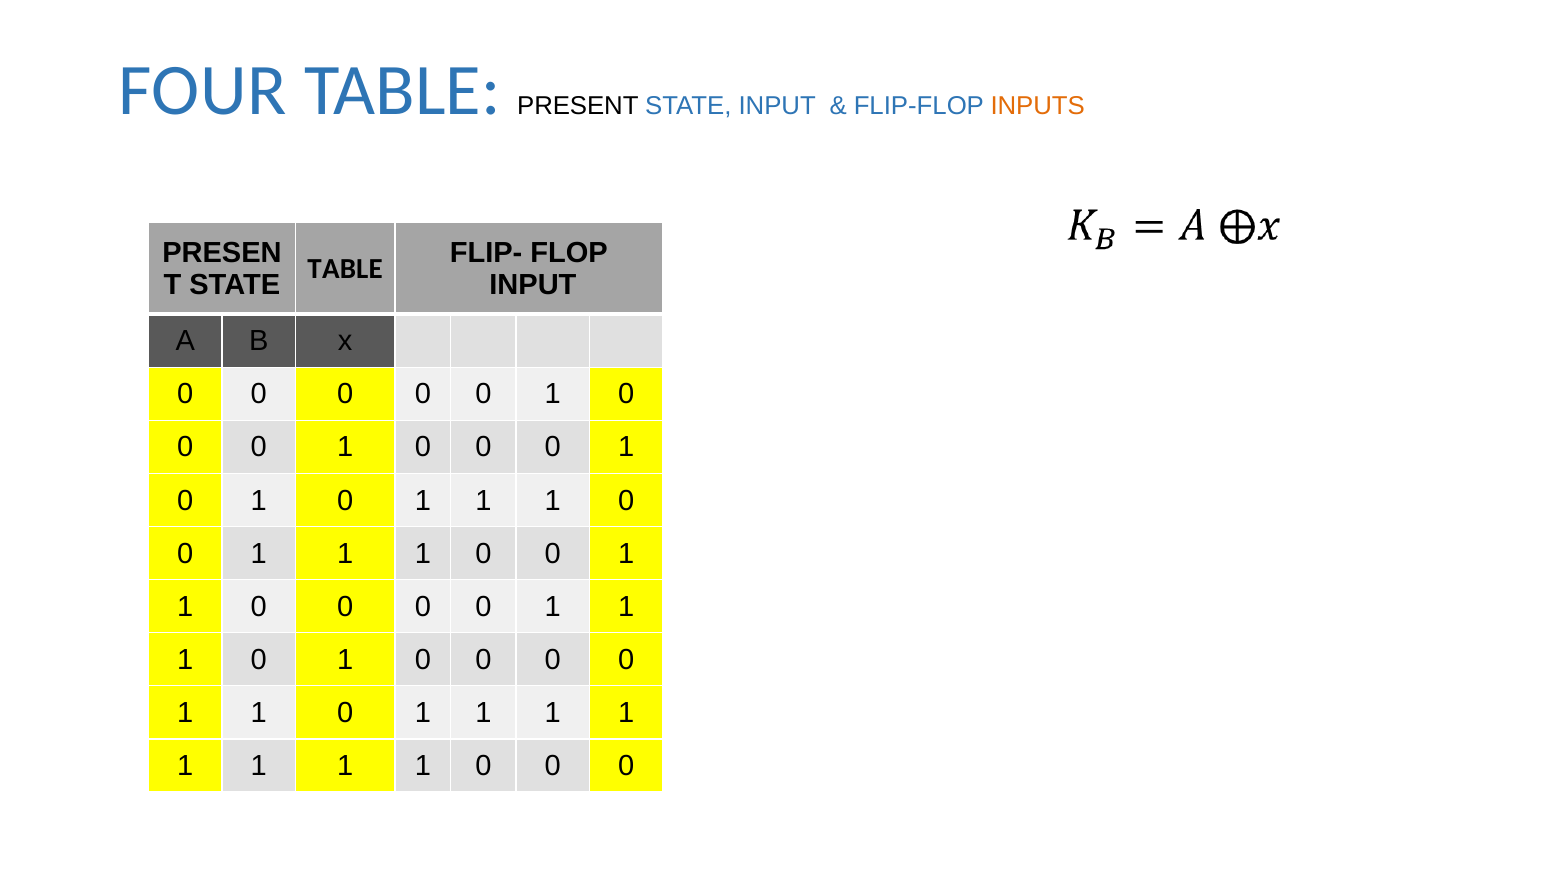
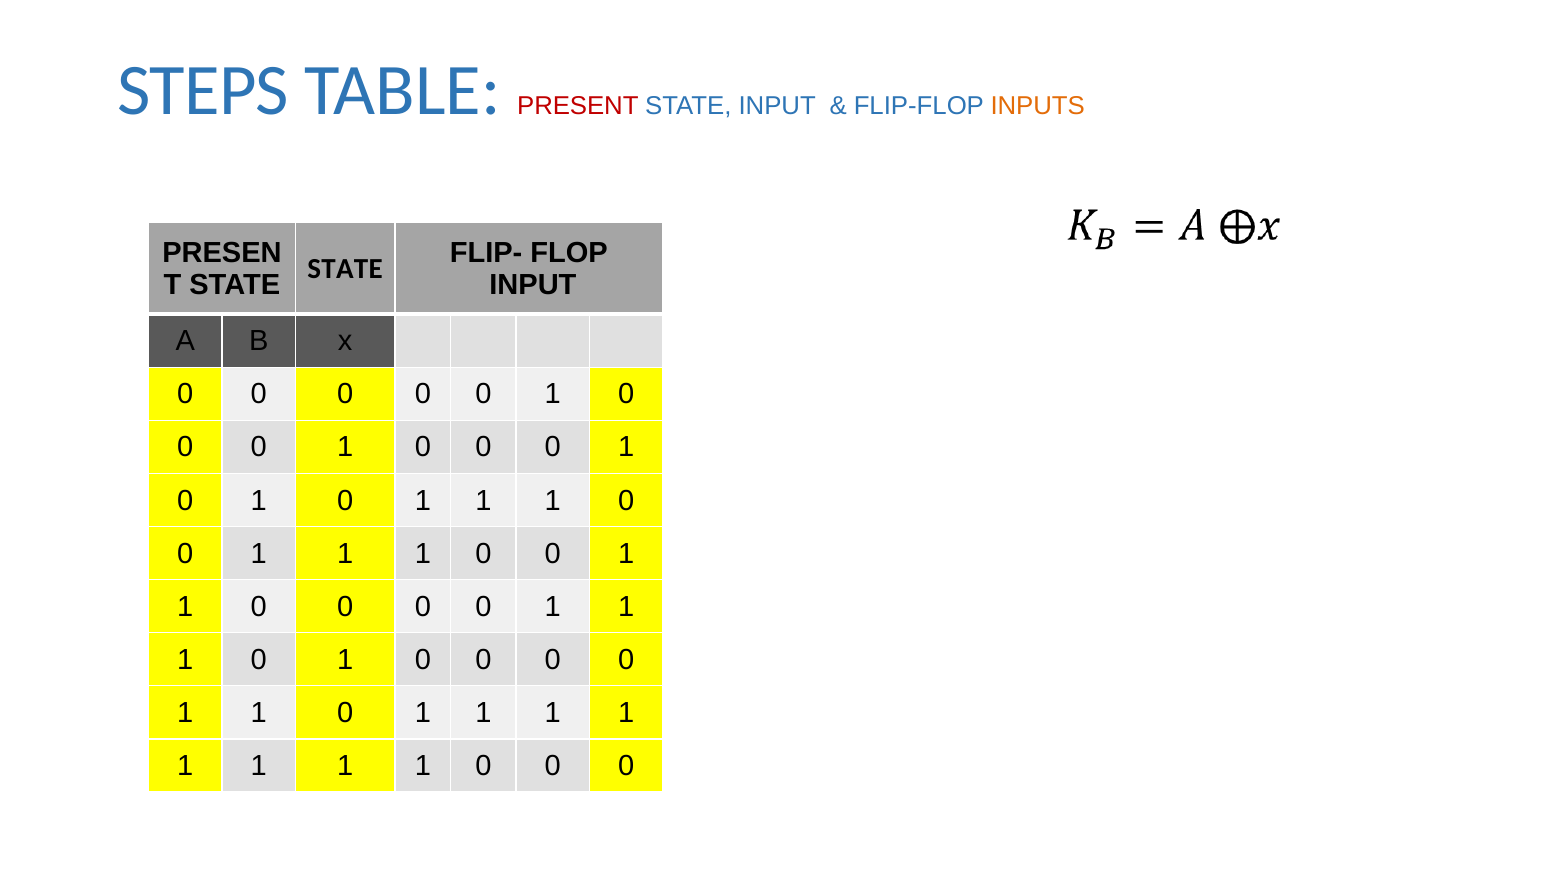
FOUR: FOUR -> STEPS
PRESENT colour: black -> red
TABLE at (345, 269): TABLE -> STATE
